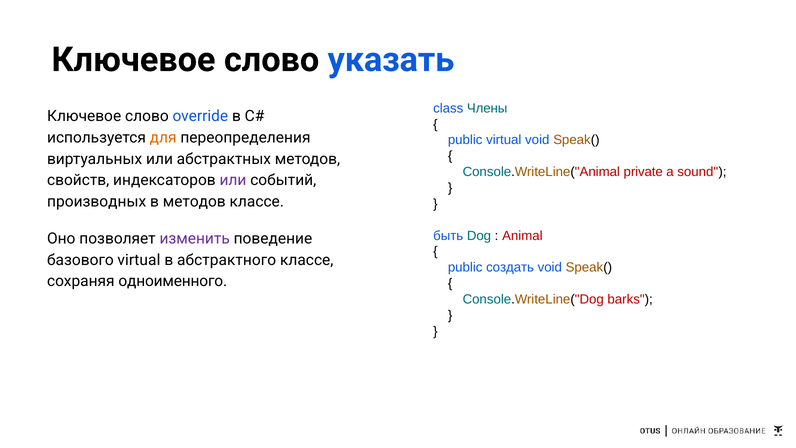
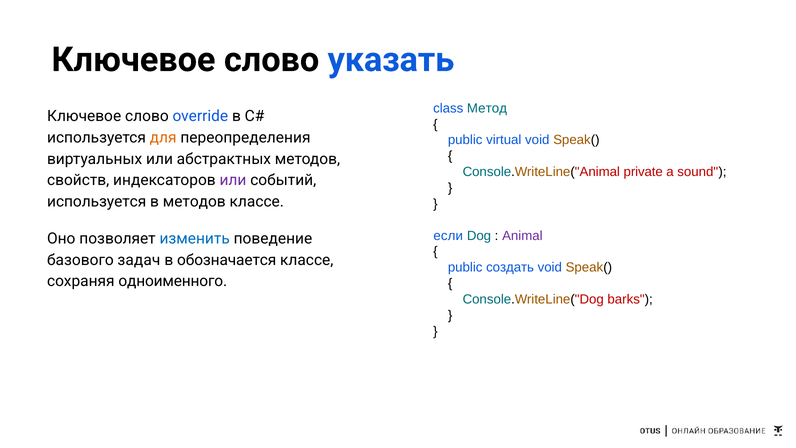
Члены: Члены -> Метод
производных at (97, 202): производных -> используется
быть: быть -> если
Animal colour: red -> purple
изменить colour: purple -> blue
базового virtual: virtual -> задач
абстрактного: абстрактного -> обозначается
